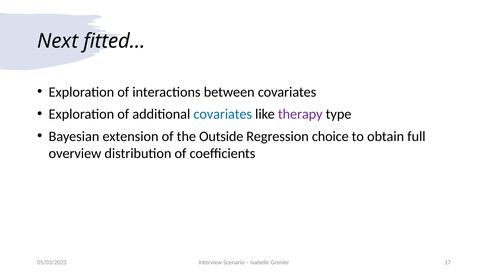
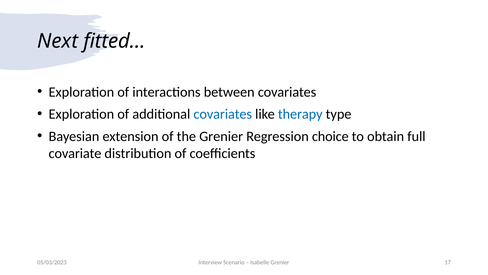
therapy colour: purple -> blue
the Outside: Outside -> Grenier
overview: overview -> covariate
